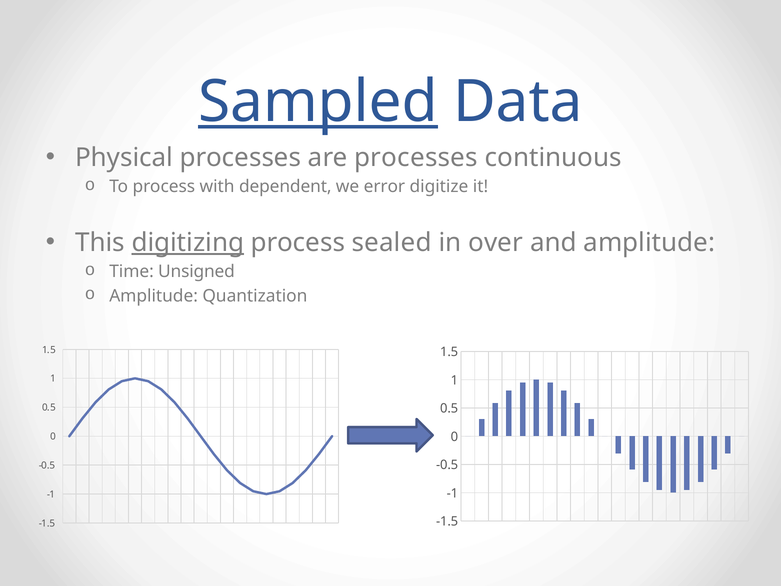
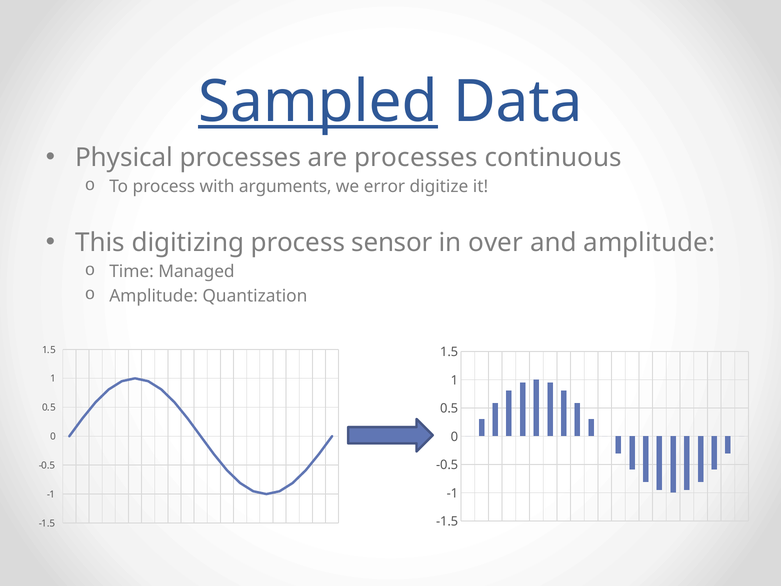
dependent: dependent -> arguments
digitizing underline: present -> none
sealed: sealed -> sensor
Unsigned: Unsigned -> Managed
